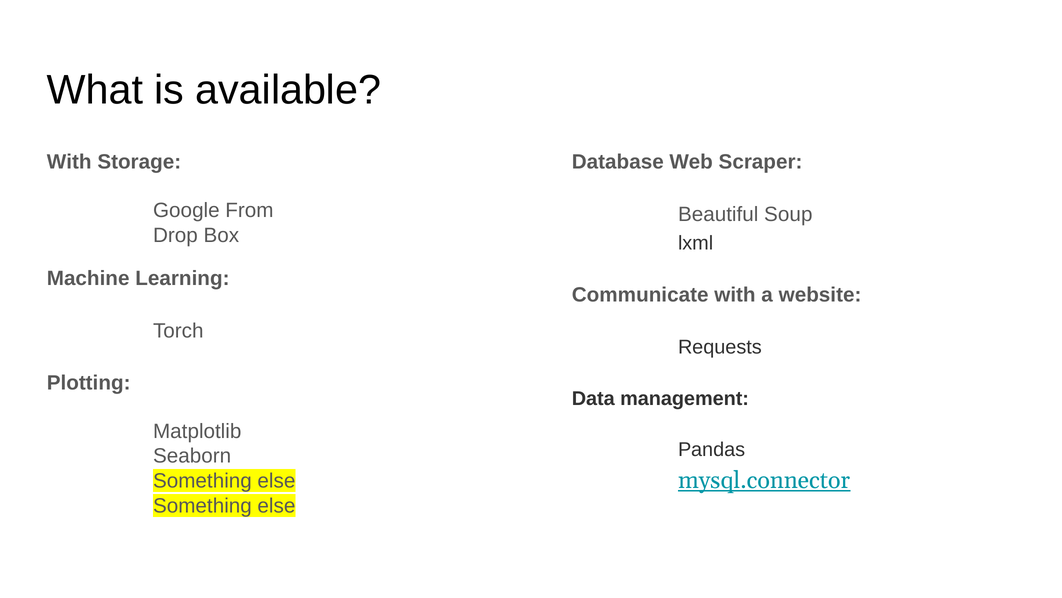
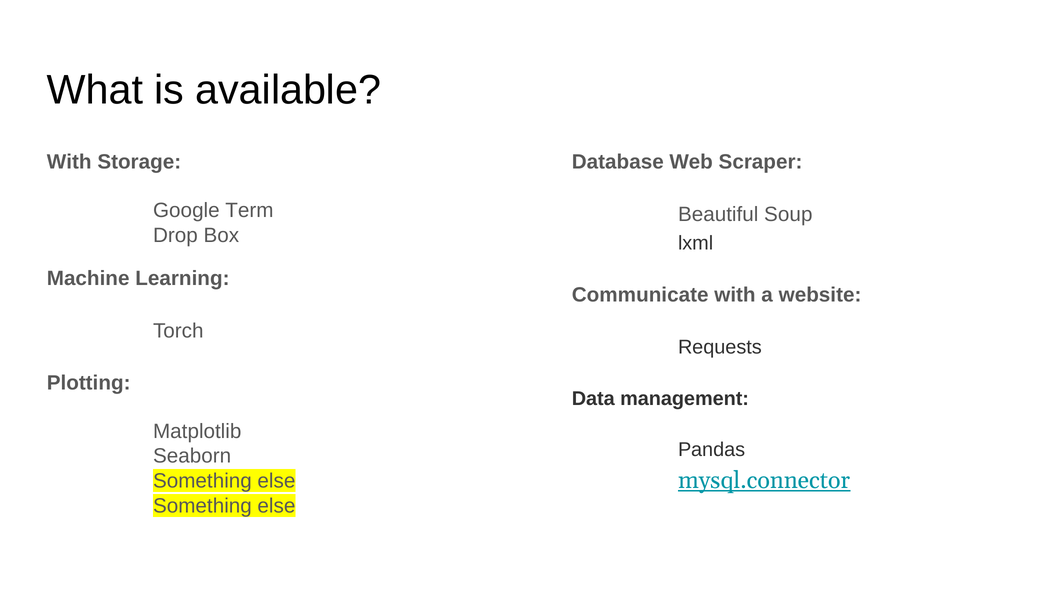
From: From -> Term
